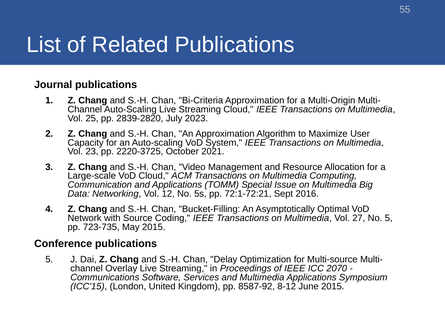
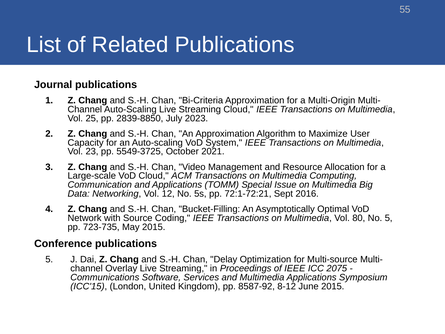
2839-2820: 2839-2820 -> 2839-8850
2220-3725: 2220-3725 -> 5549-3725
27: 27 -> 80
2070: 2070 -> 2075
